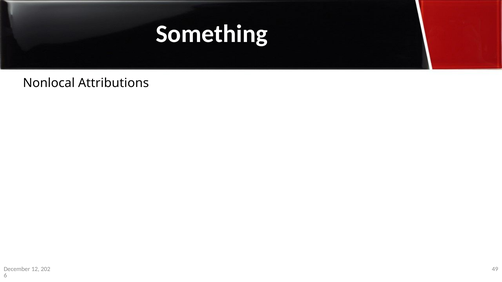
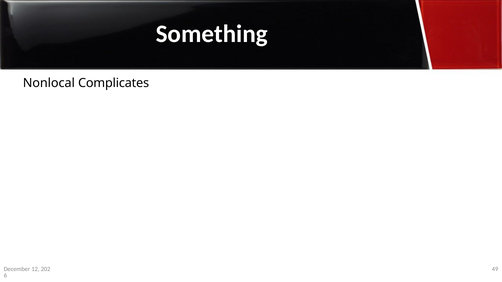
Attributions: Attributions -> Complicates
